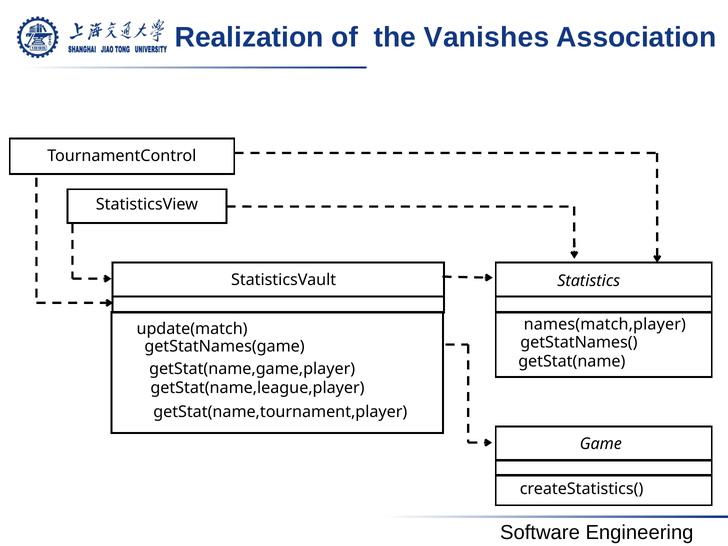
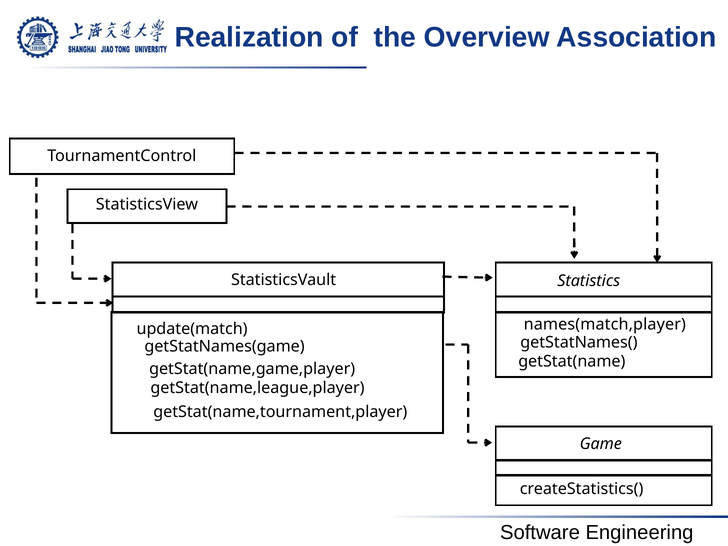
Vanishes: Vanishes -> Overview
